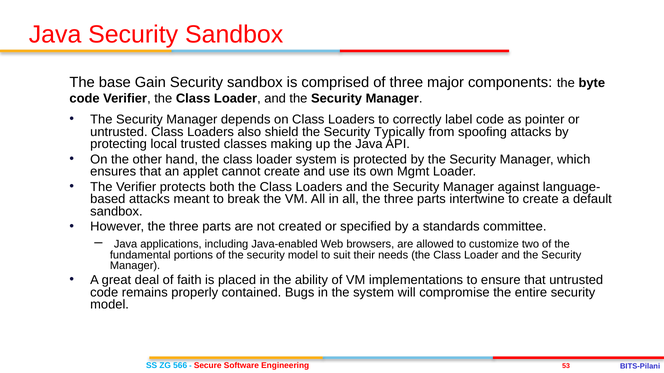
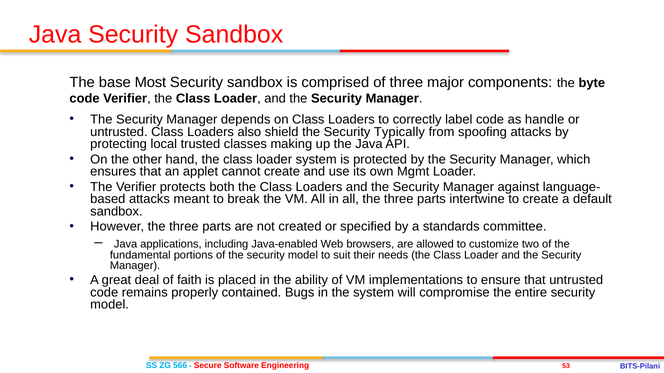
Gain: Gain -> Most
pointer: pointer -> handle
